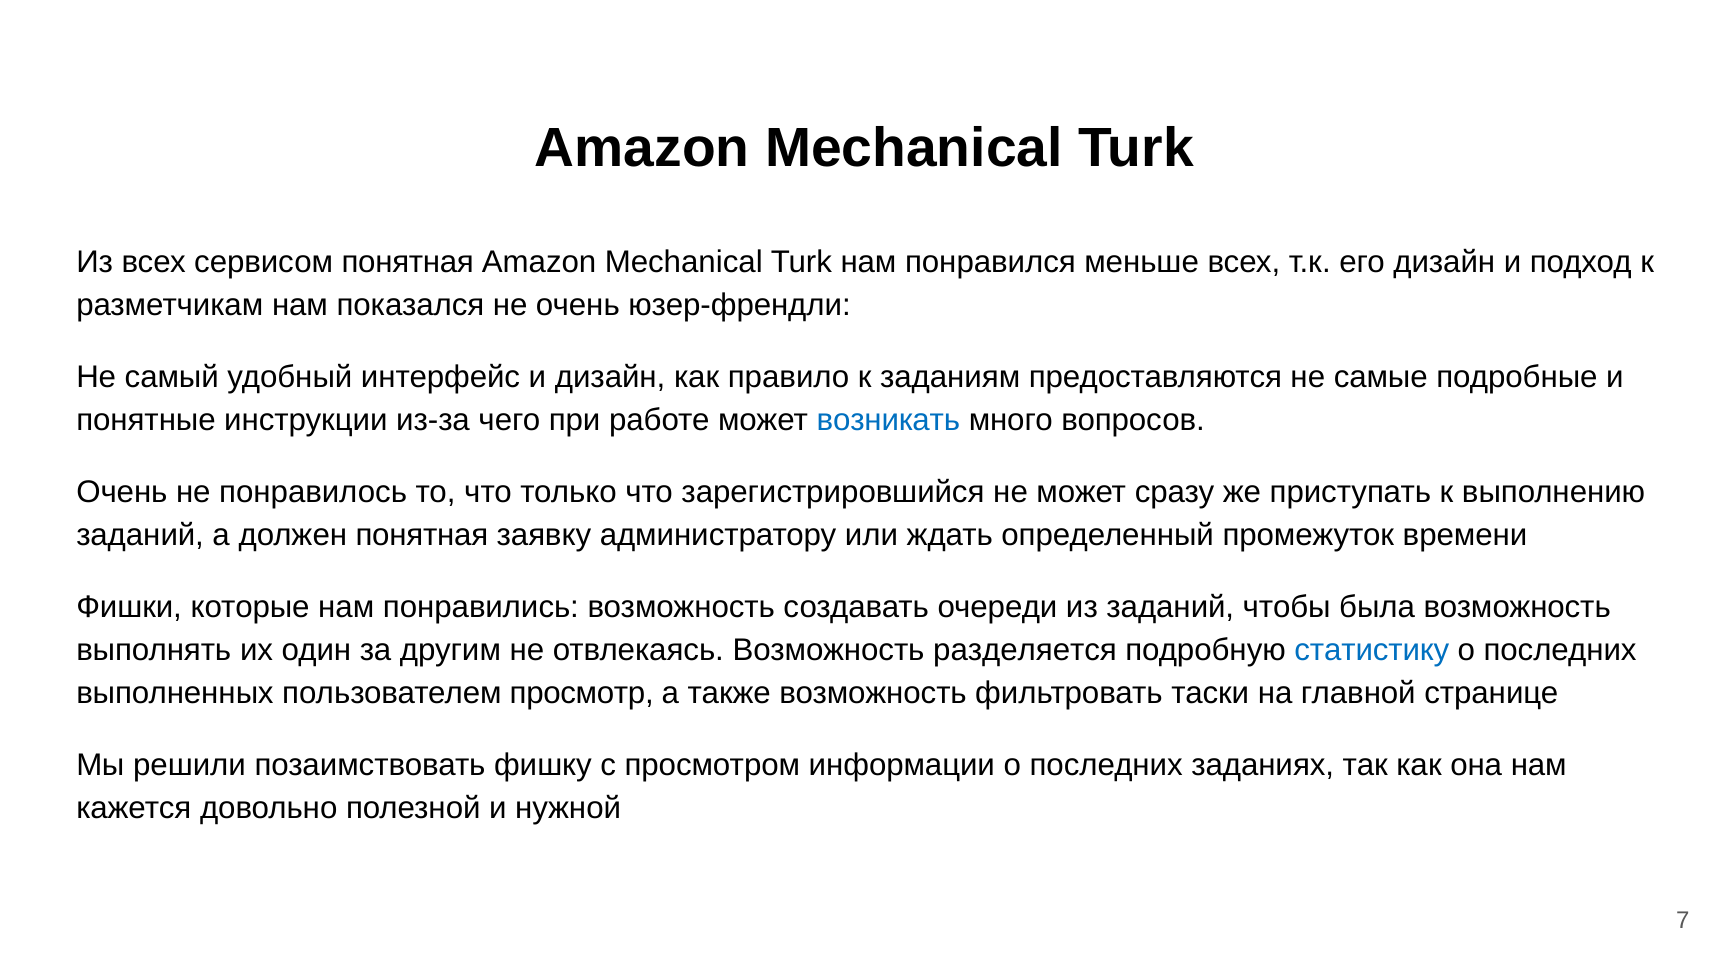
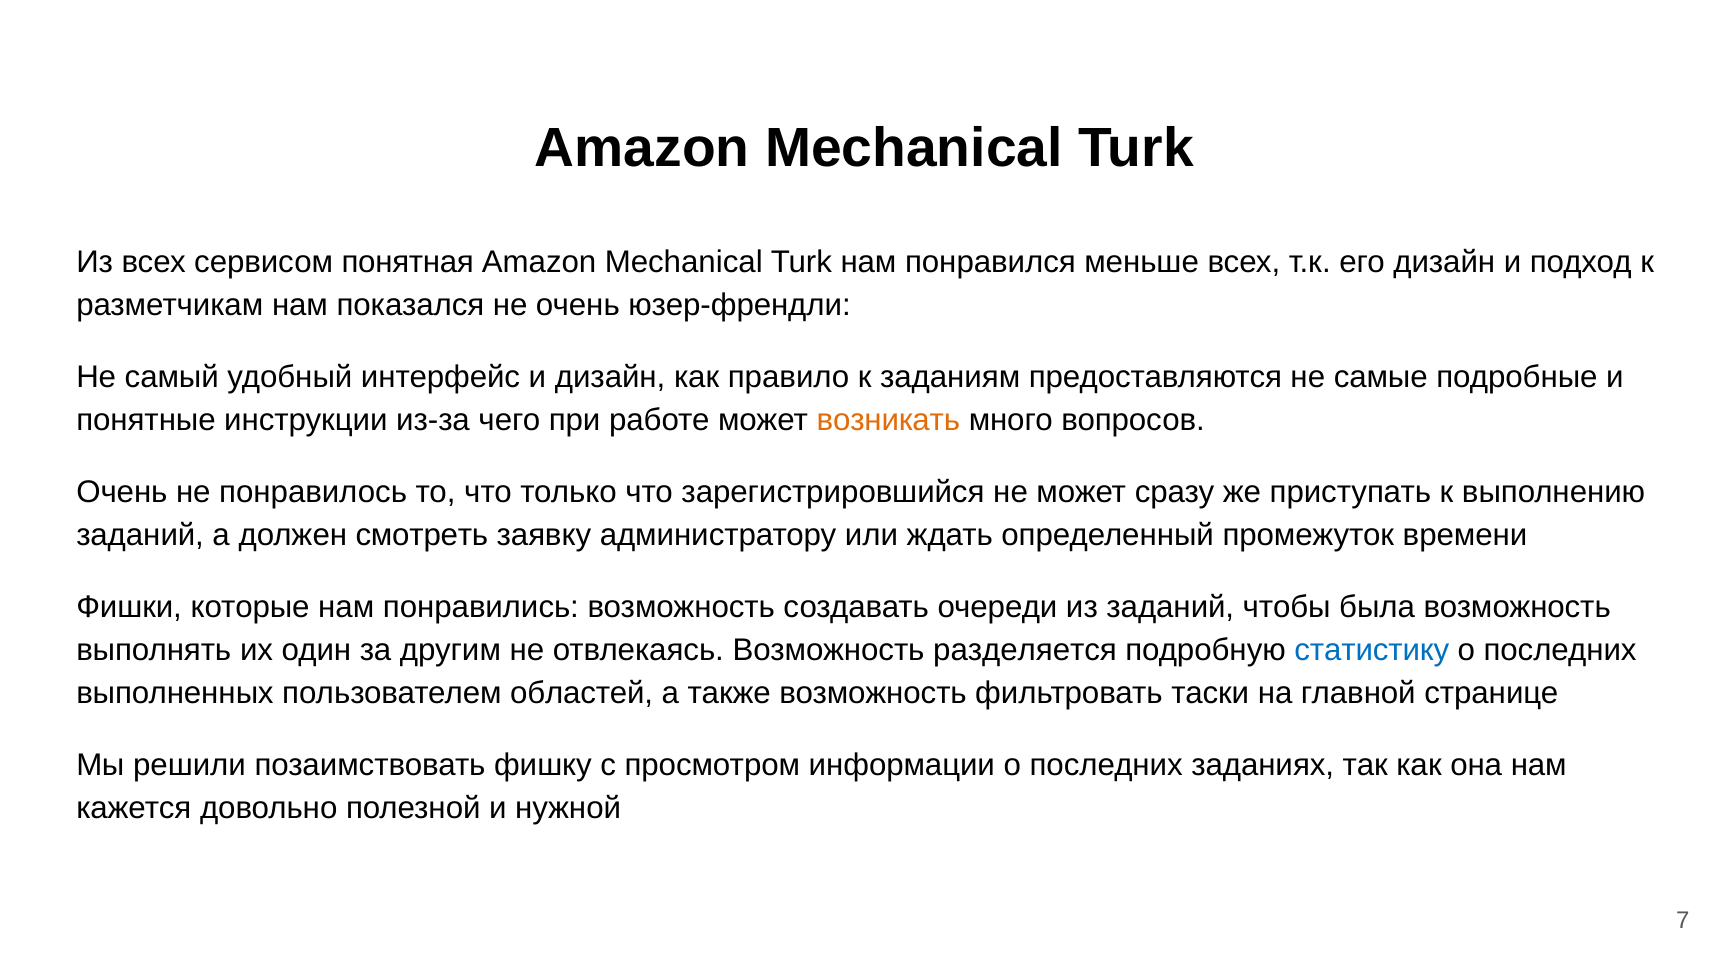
возникать colour: blue -> orange
должен понятная: понятная -> смотреть
просмотр: просмотр -> областей
